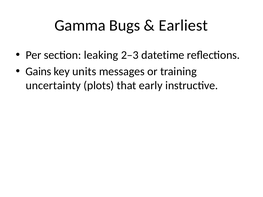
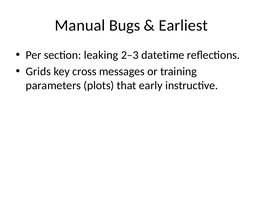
Gamma: Gamma -> Manual
Gains: Gains -> Grids
units: units -> cross
uncertainty: uncertainty -> parameters
